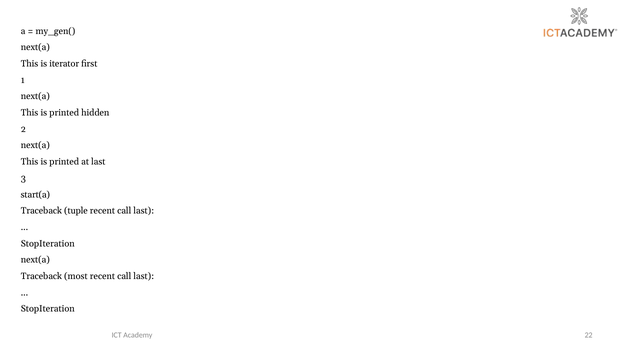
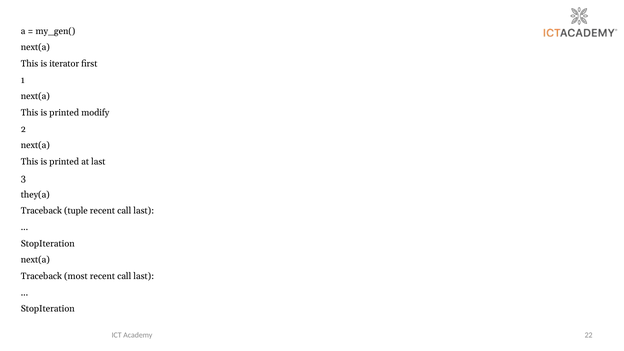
hidden: hidden -> modify
start(a: start(a -> they(a
